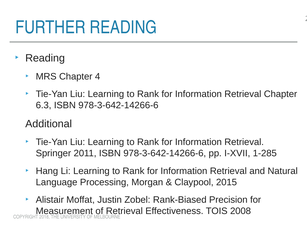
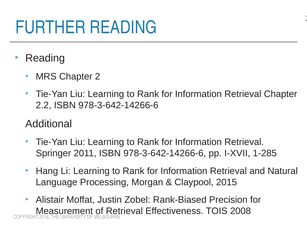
4: 4 -> 2
6.3: 6.3 -> 2.2
